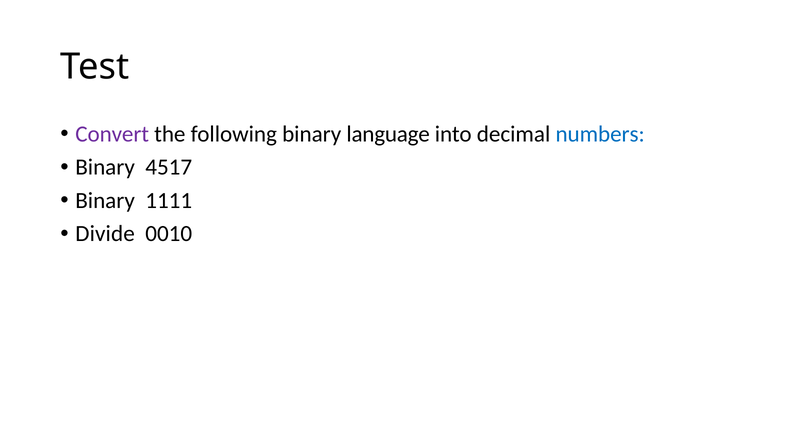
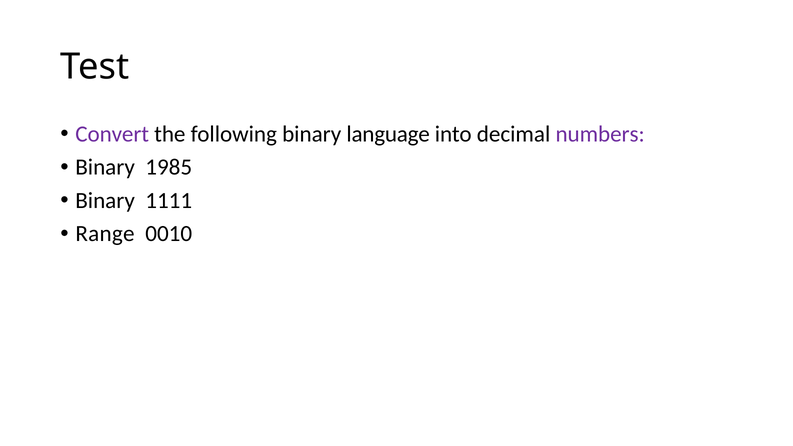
numbers colour: blue -> purple
4517: 4517 -> 1985
Divide: Divide -> Range
